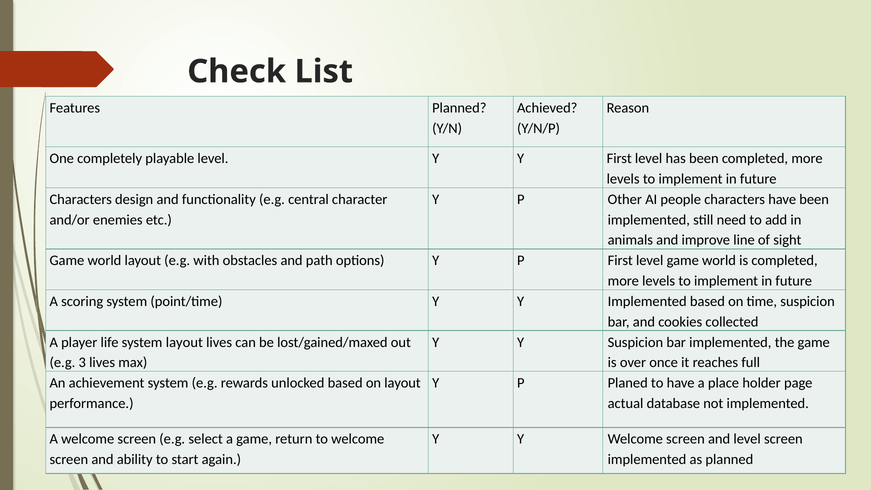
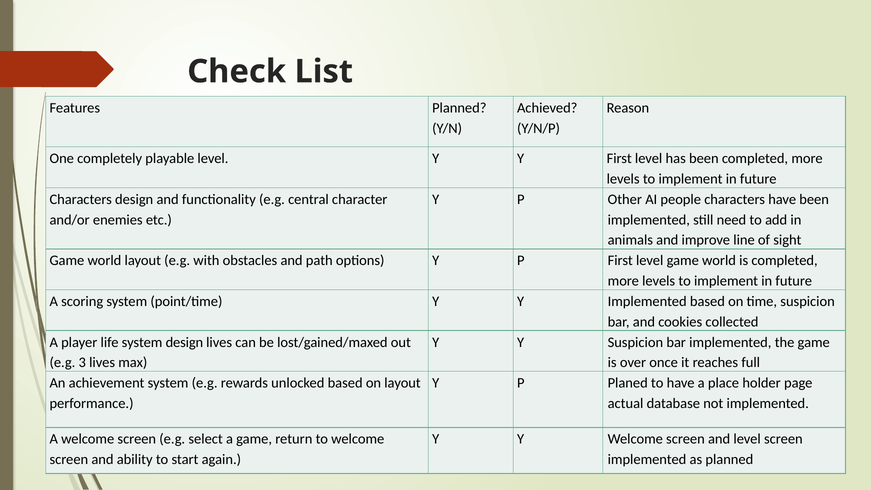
system layout: layout -> design
